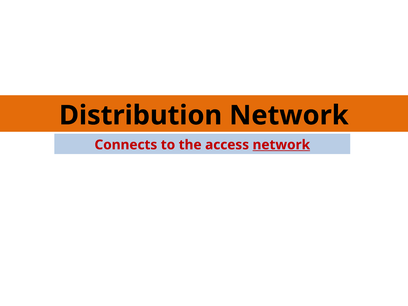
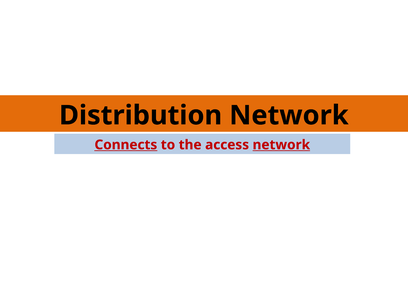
Connects underline: none -> present
